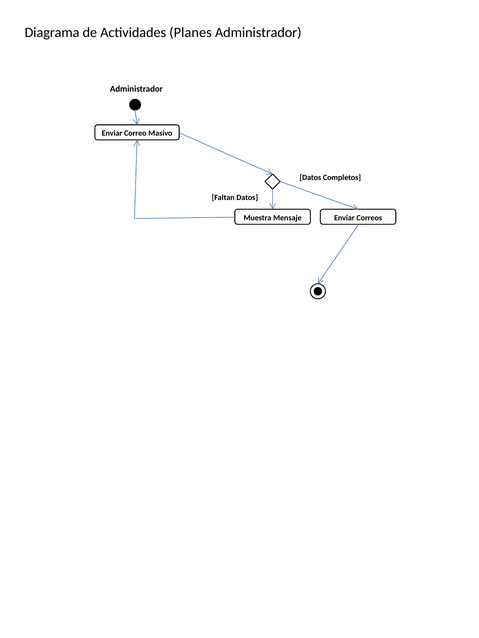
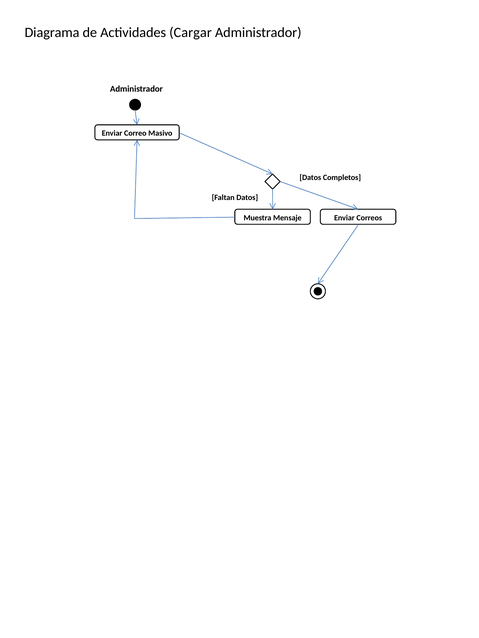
Planes: Planes -> Cargar
